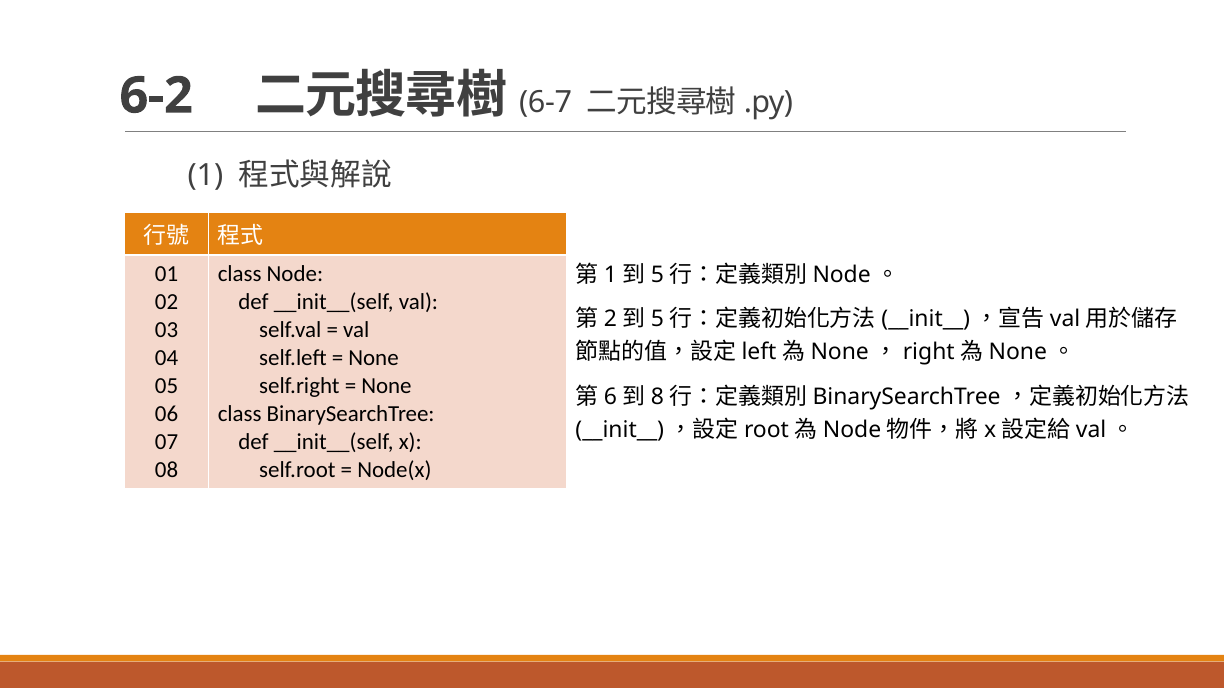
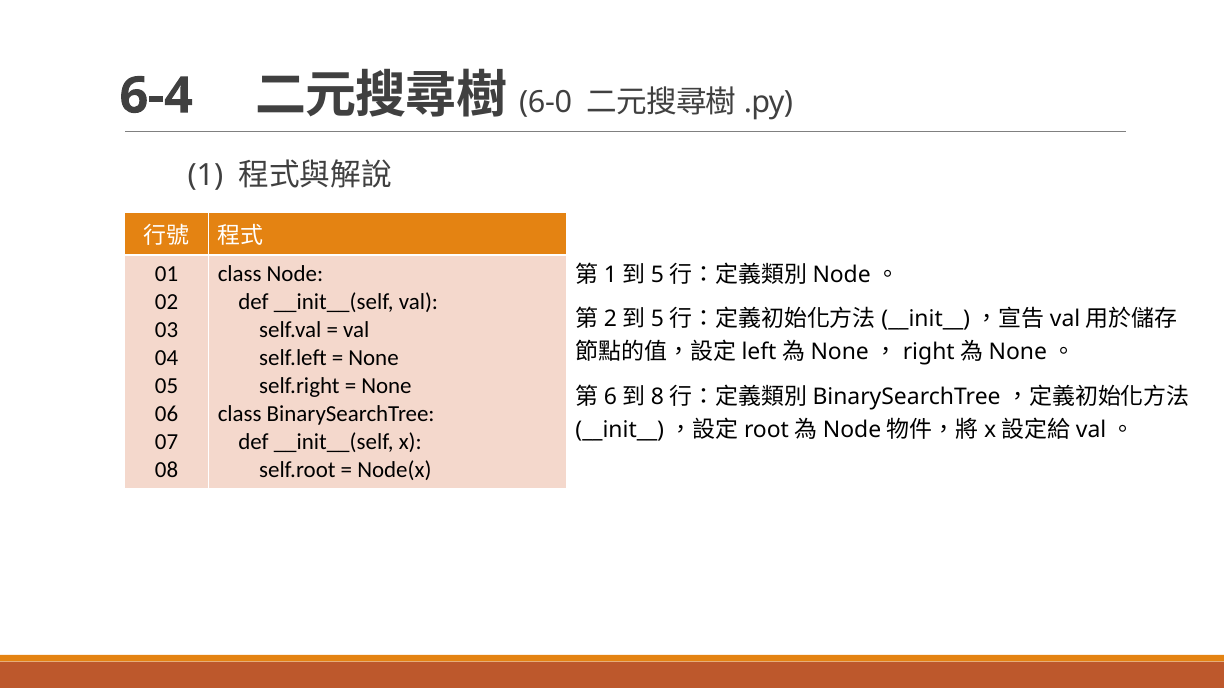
6-2: 6-2 -> 6-4
6-7: 6-7 -> 6-0
